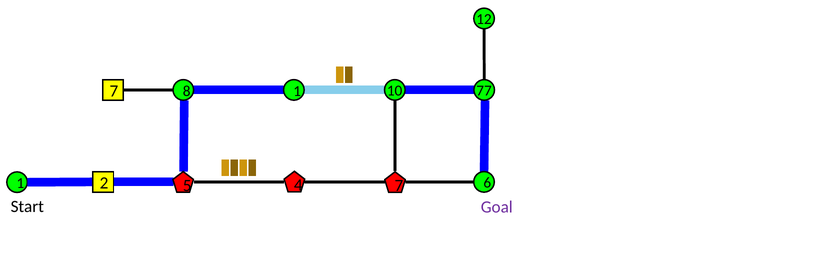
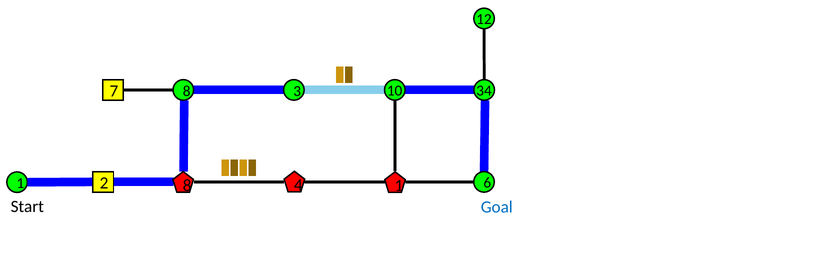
77: 77 -> 34
8 1: 1 -> 3
2 5: 5 -> 8
4 7: 7 -> 1
Goal colour: purple -> blue
